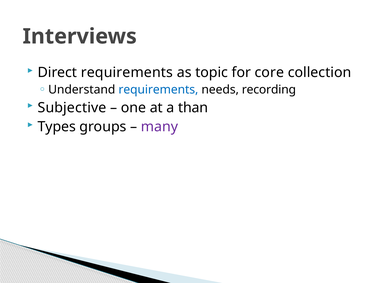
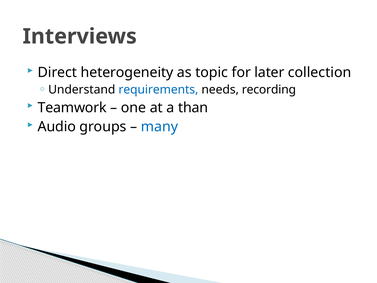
Direct requirements: requirements -> heterogeneity
core: core -> later
Subjective: Subjective -> Teamwork
Types: Types -> Audio
many colour: purple -> blue
